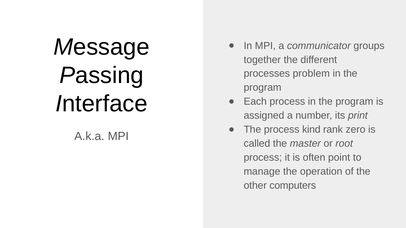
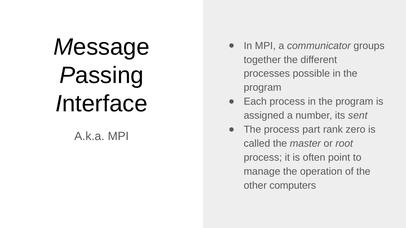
problem: problem -> possible
print: print -> sent
kind: kind -> part
